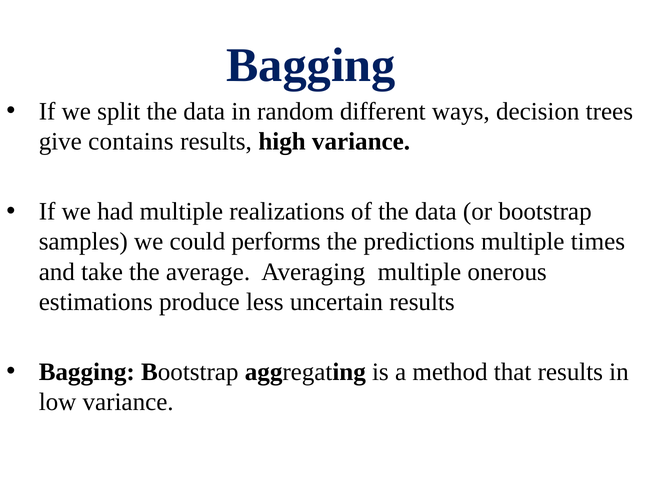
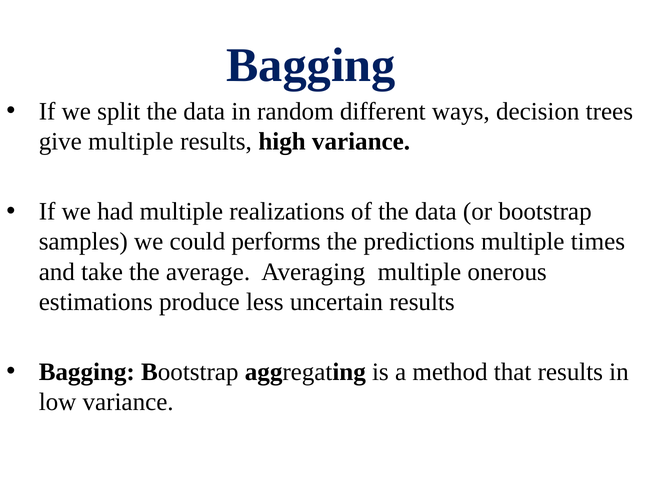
give contains: contains -> multiple
